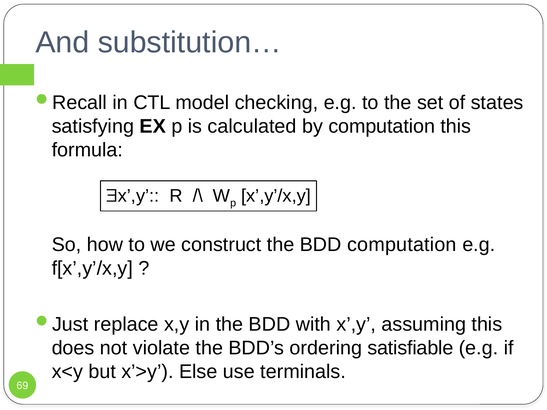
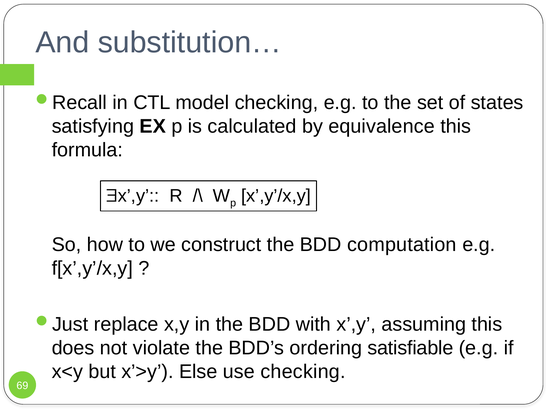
by computation: computation -> equivalence
use terminals: terminals -> checking
